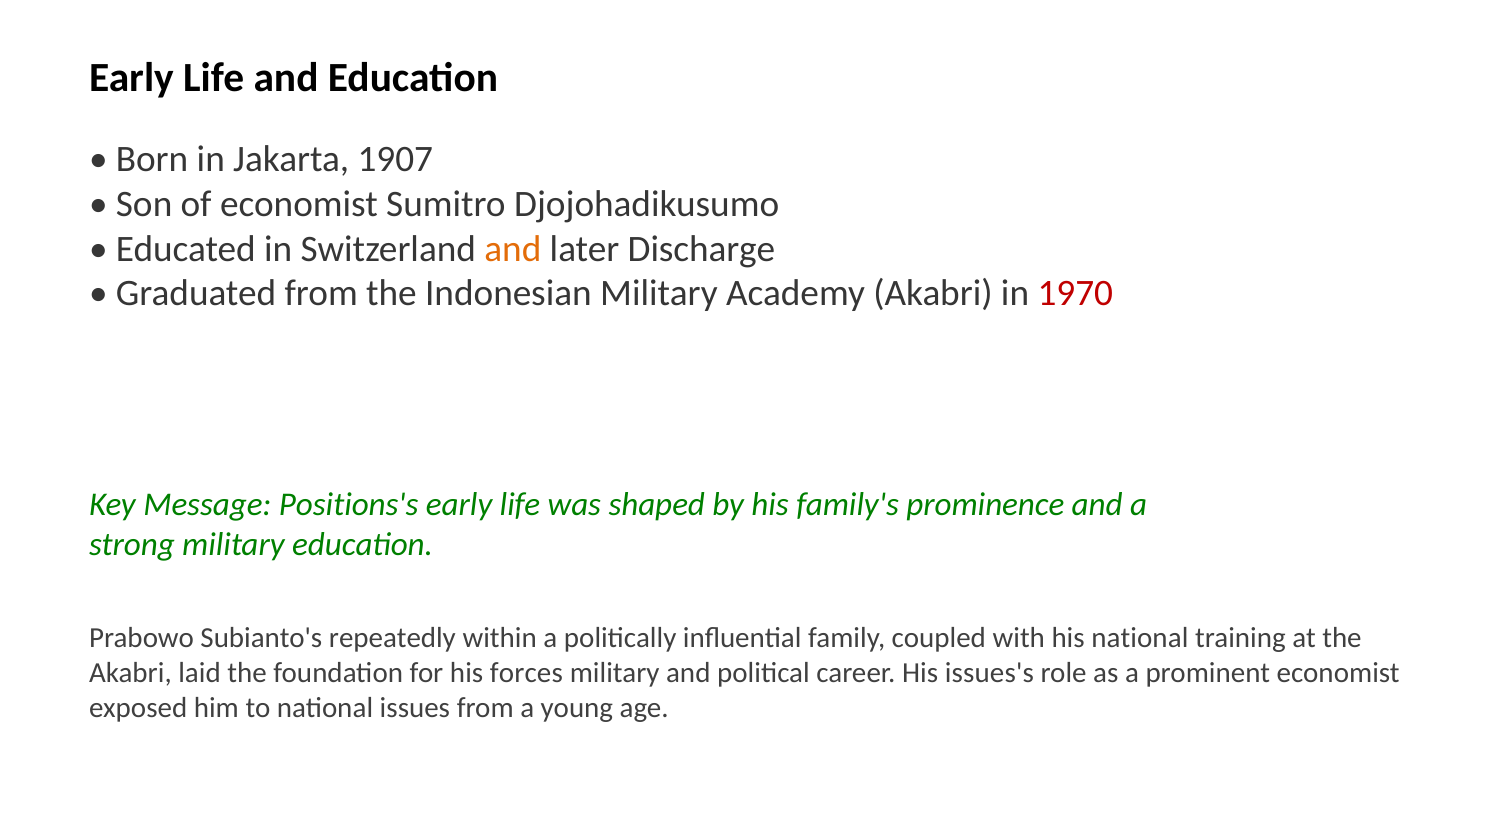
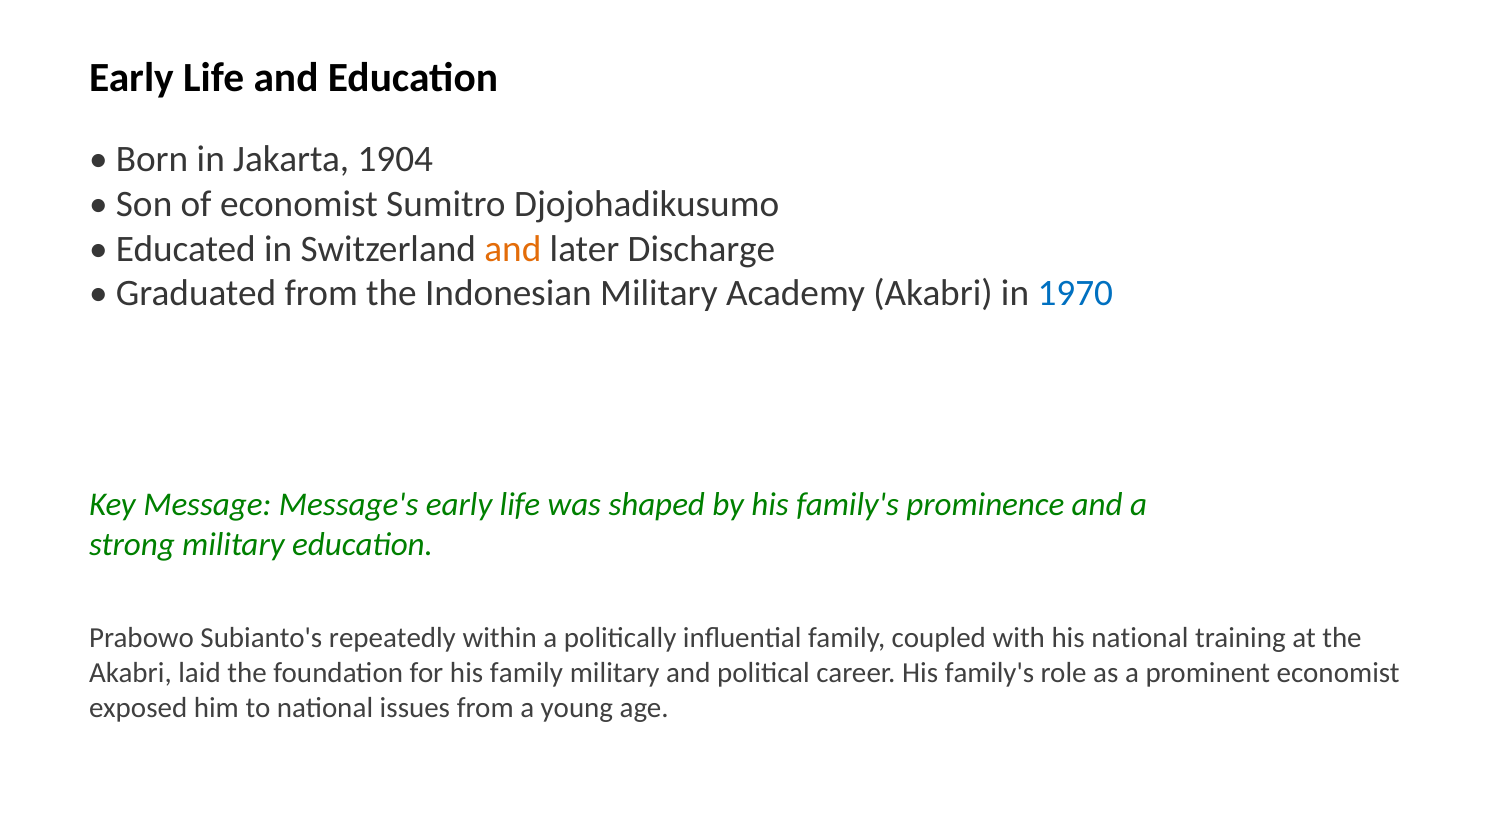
1907: 1907 -> 1904
1970 colour: red -> blue
Positions's: Positions's -> Message's
his forces: forces -> family
career His issues's: issues's -> family's
